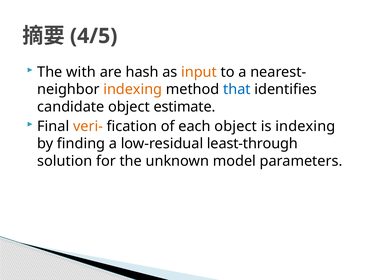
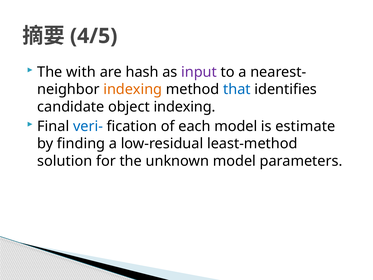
input colour: orange -> purple
object estimate: estimate -> indexing
veri- colour: orange -> blue
each object: object -> model
is indexing: indexing -> estimate
least-through: least-through -> least-method
